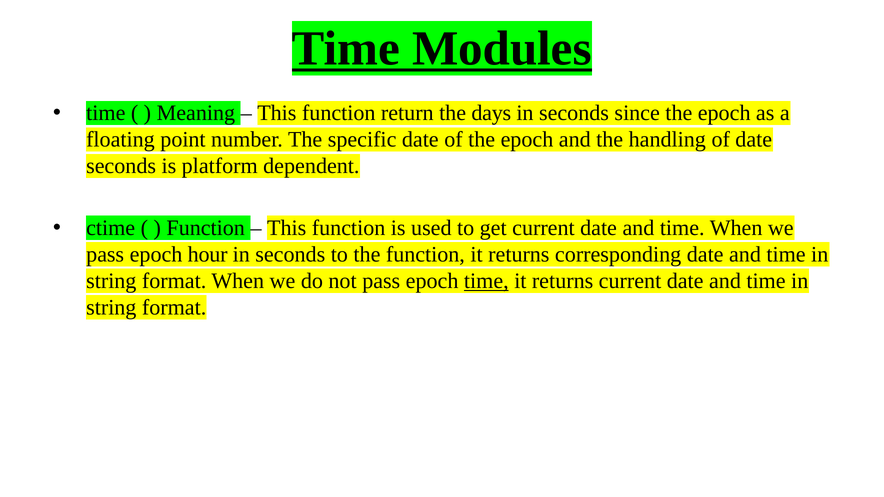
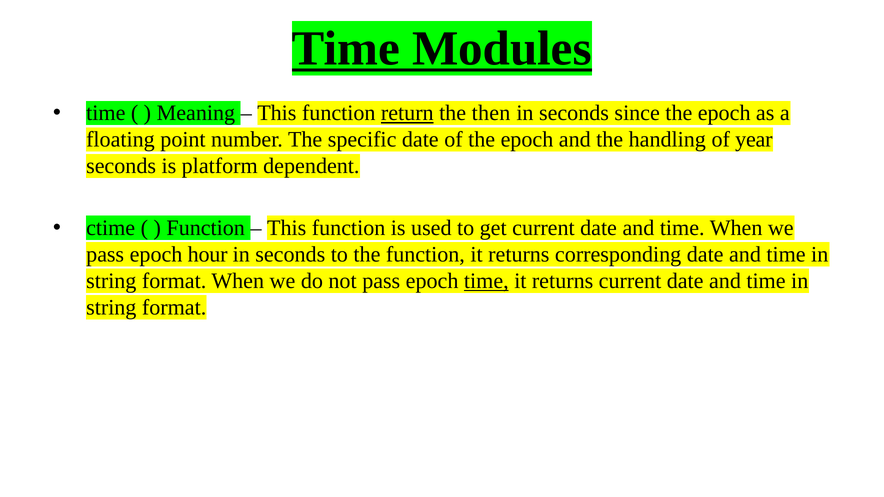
return underline: none -> present
days: days -> then
of date: date -> year
